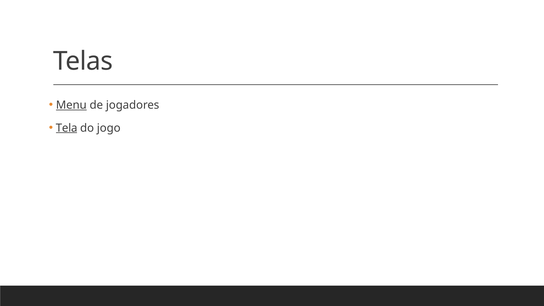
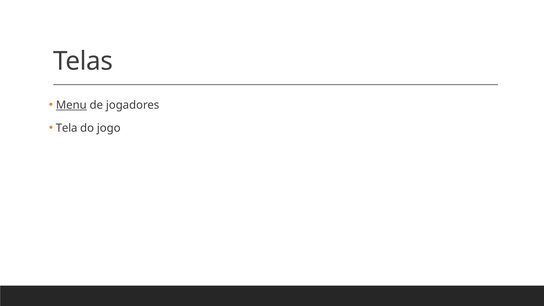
Tela underline: present -> none
